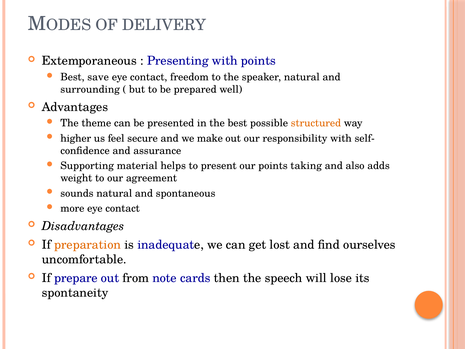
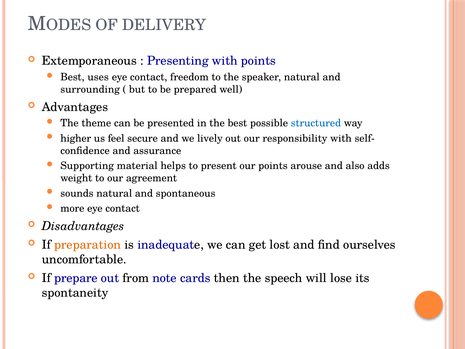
save: save -> uses
structured colour: orange -> blue
make: make -> lively
taking: taking -> arouse
